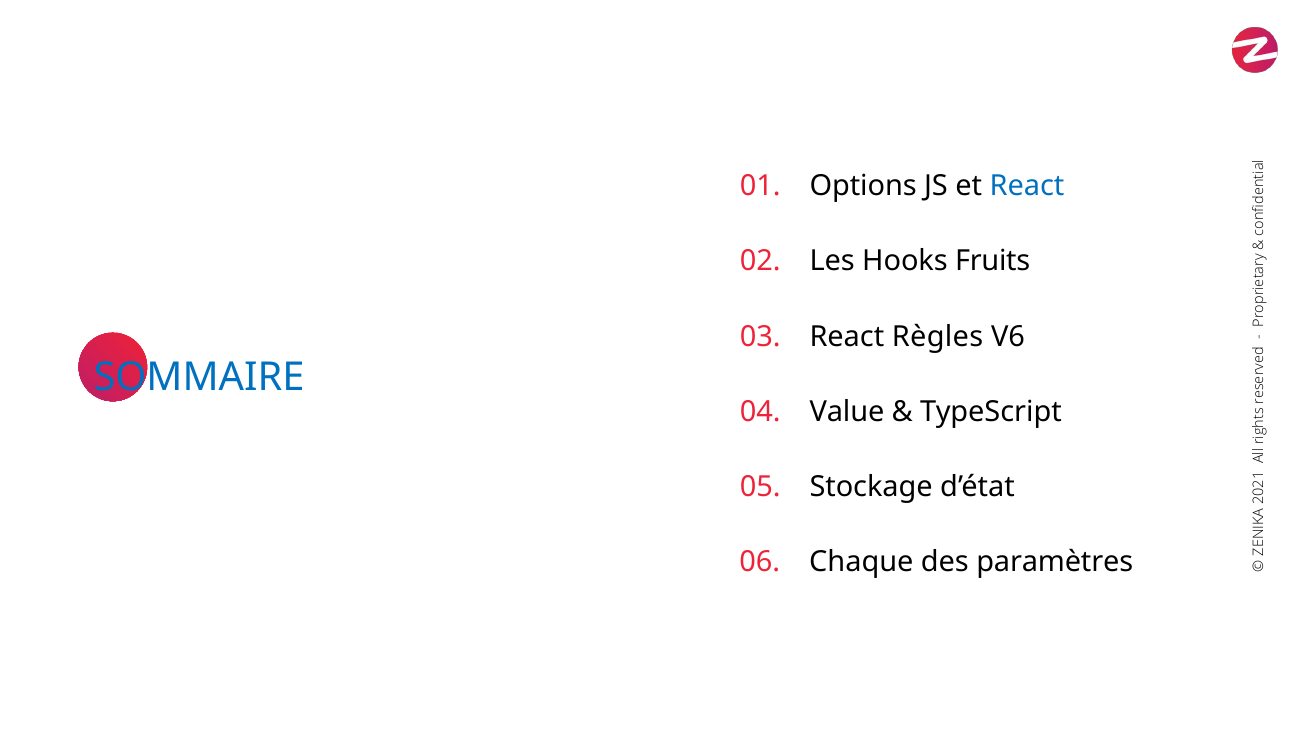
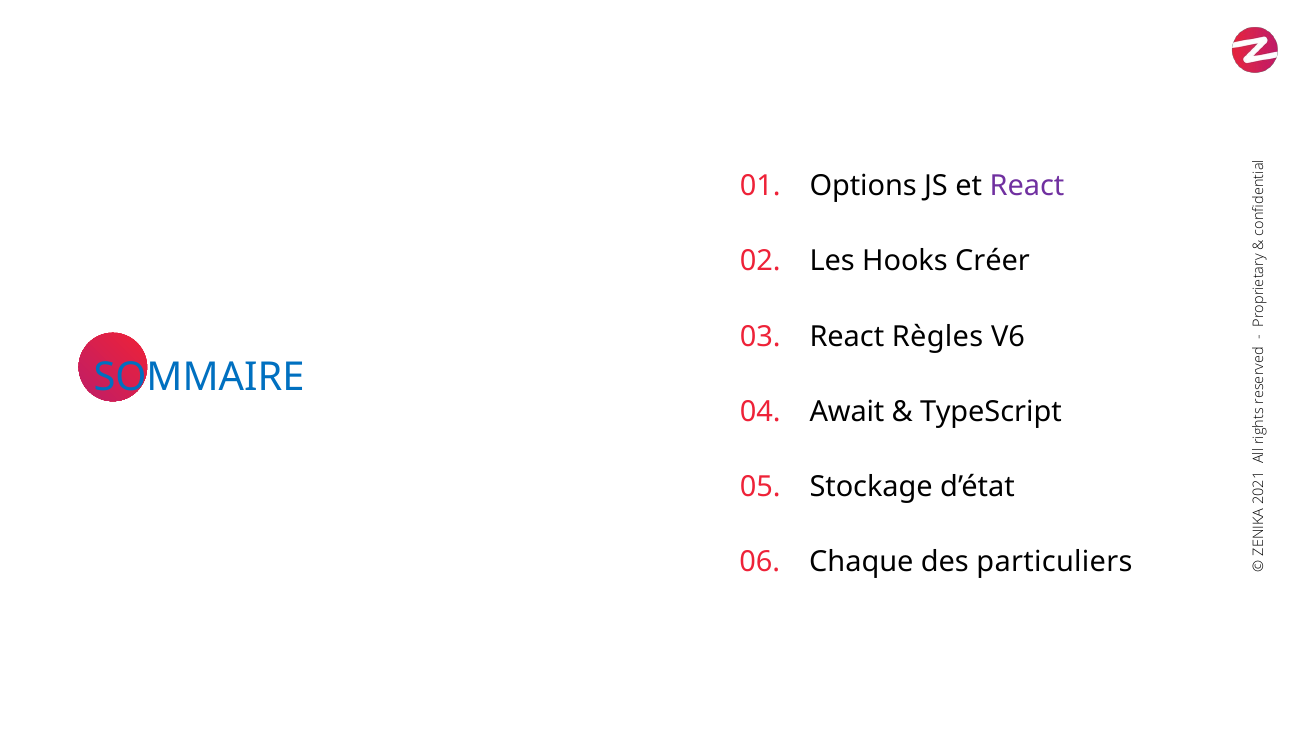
React at (1027, 186) colour: blue -> purple
Fruits: Fruits -> Créer
Value: Value -> Await
paramètres: paramètres -> particuliers
